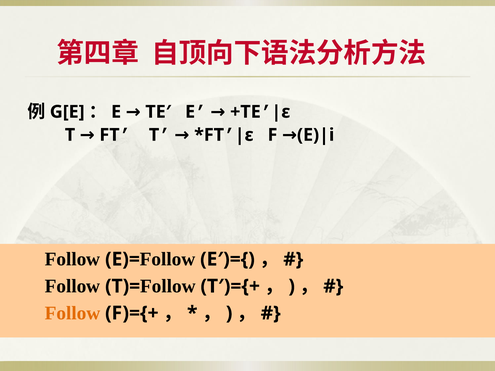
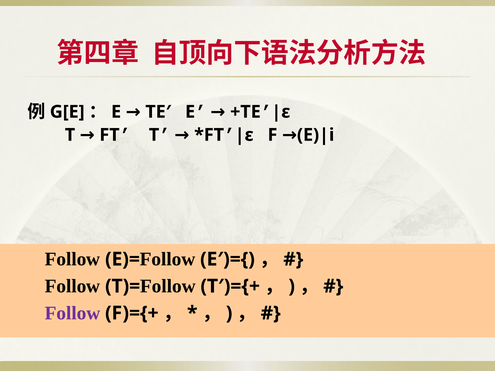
Follow at (73, 313) colour: orange -> purple
